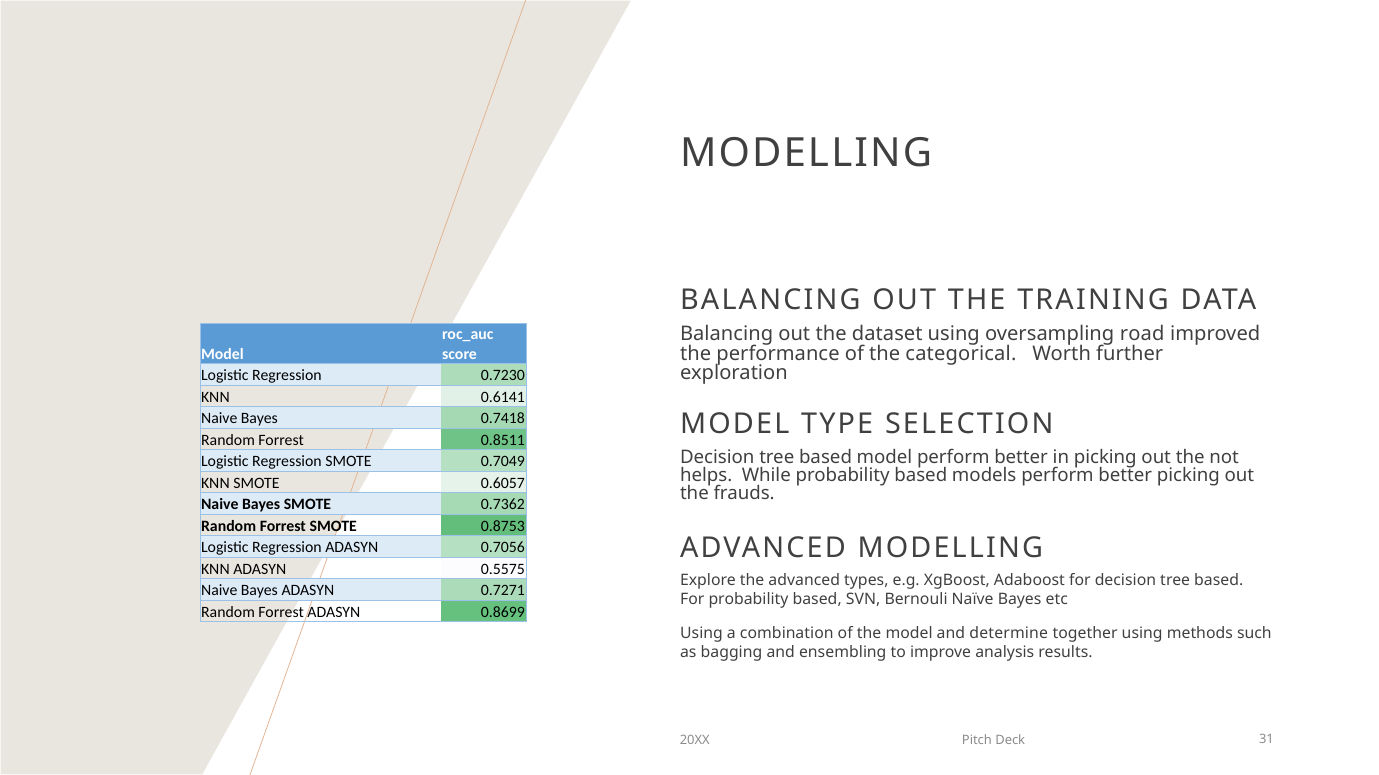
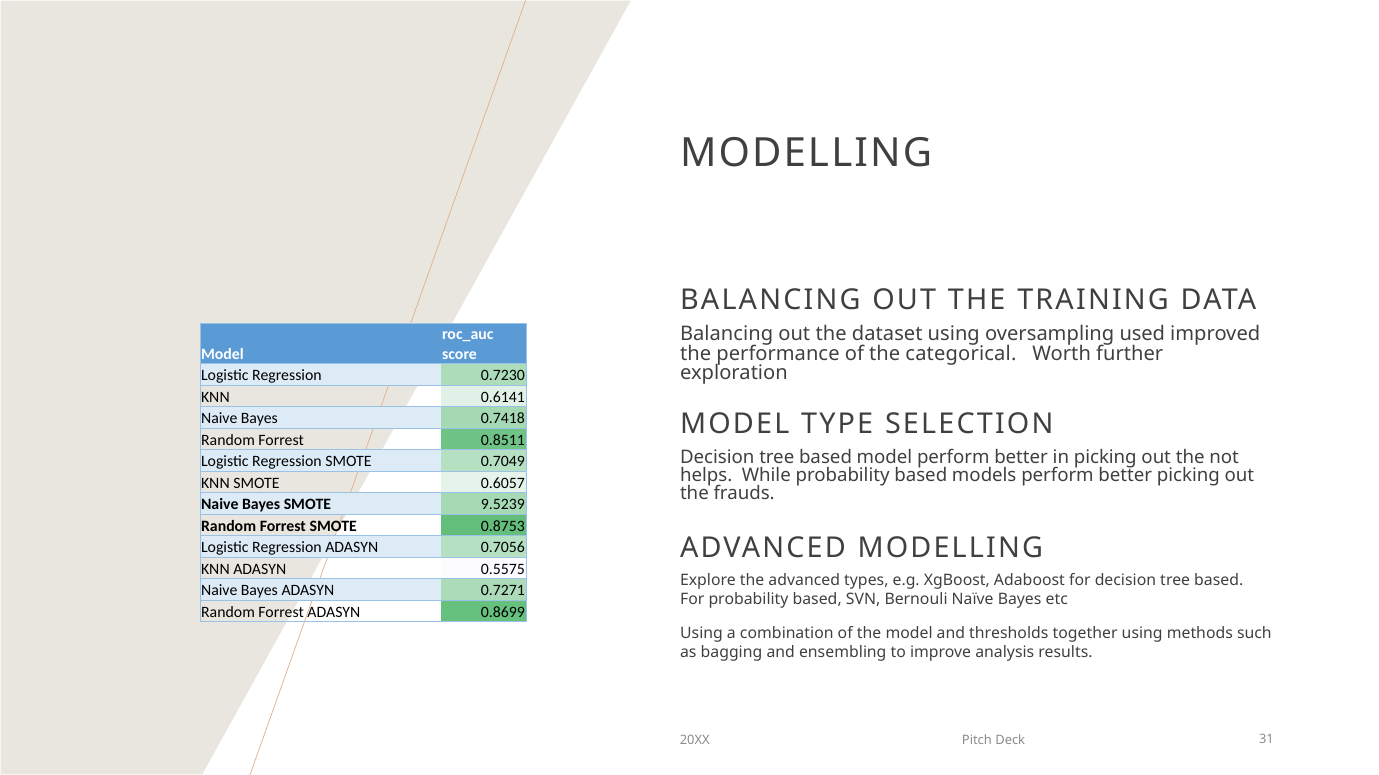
road: road -> used
0.7362: 0.7362 -> 9.5239
determine: determine -> thresholds
